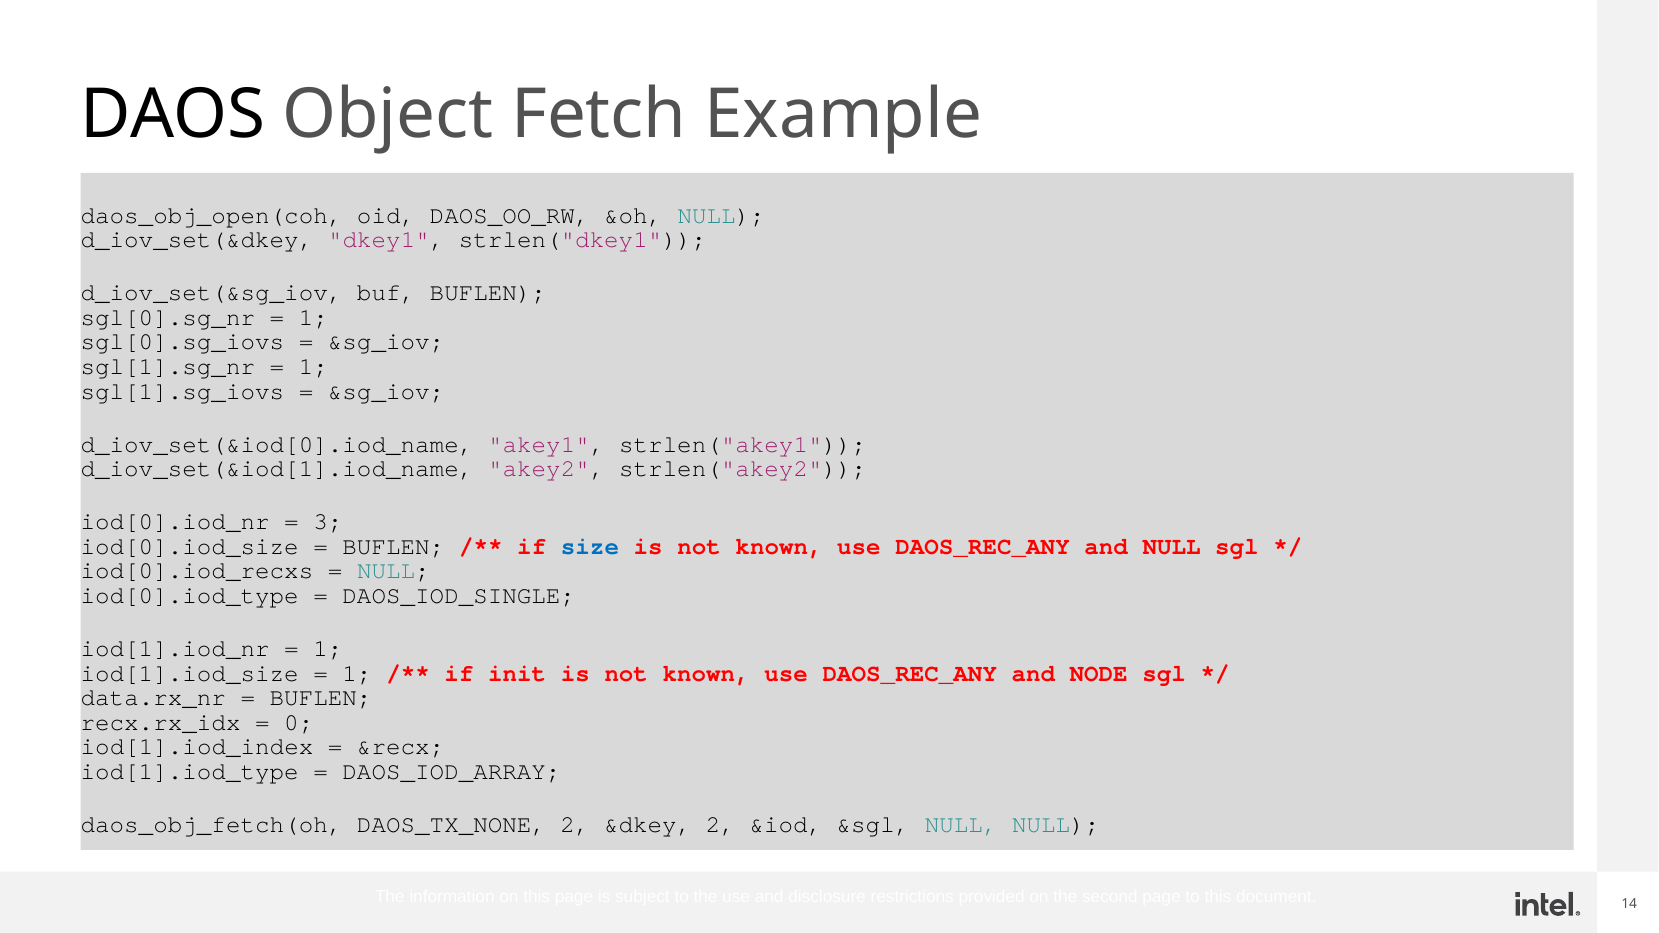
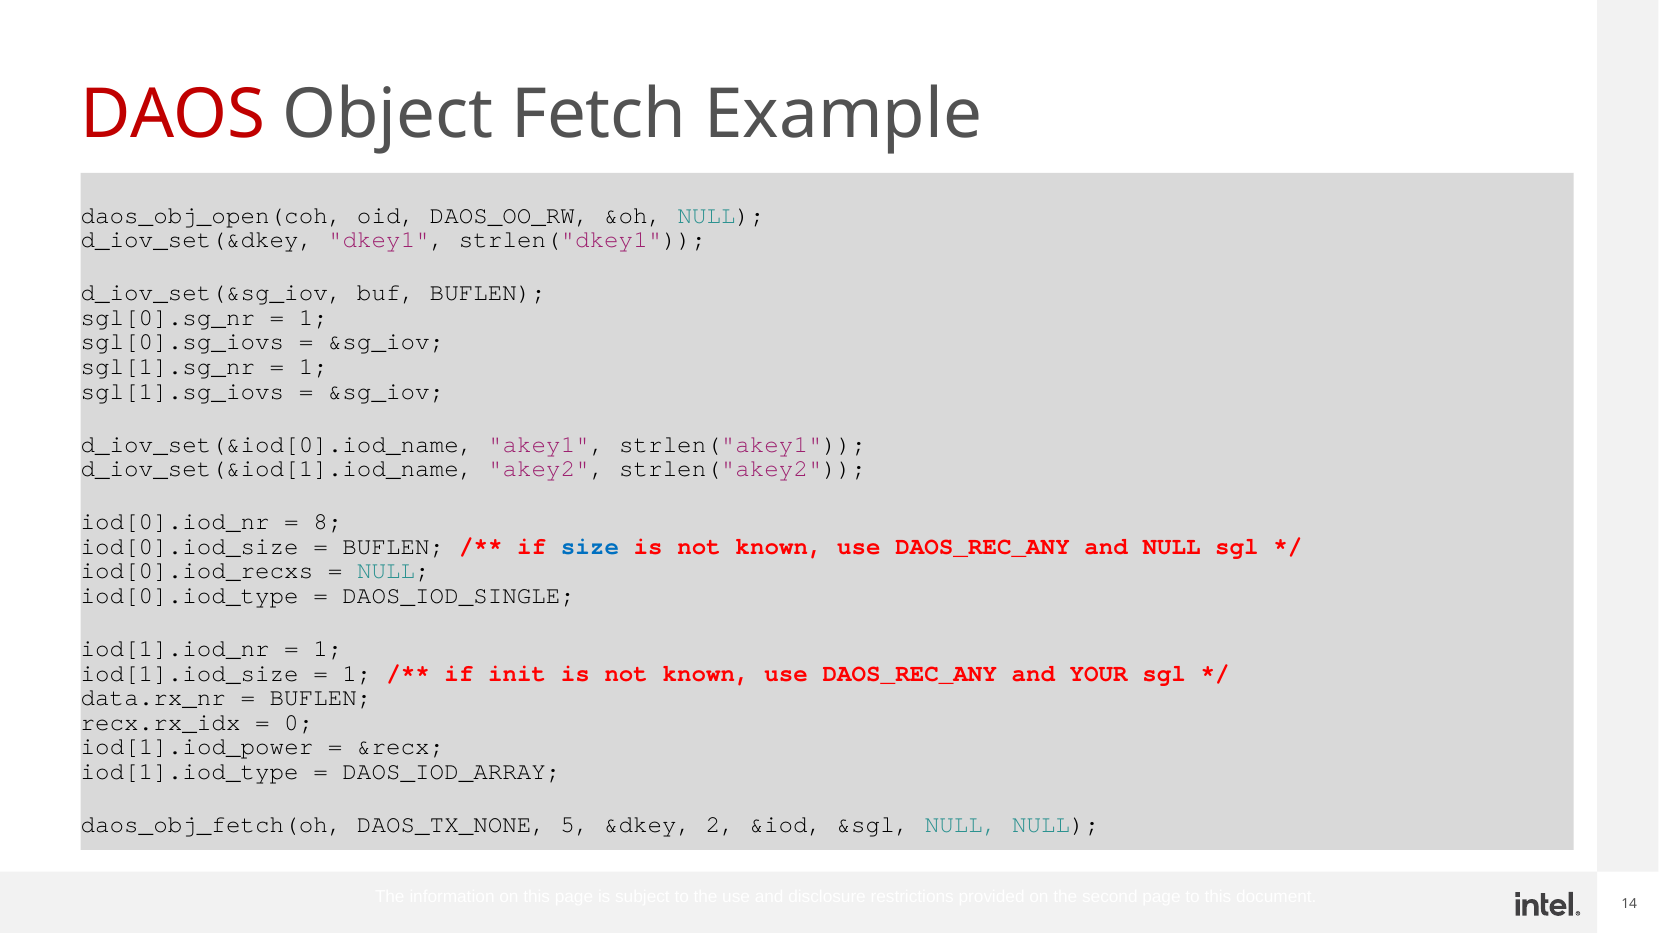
DAOS colour: black -> red
3: 3 -> 8
NODE: NODE -> YOUR
iod[1].iod_index: iod[1].iod_index -> iod[1].iod_power
DAOS_TX_NONE 2: 2 -> 5
